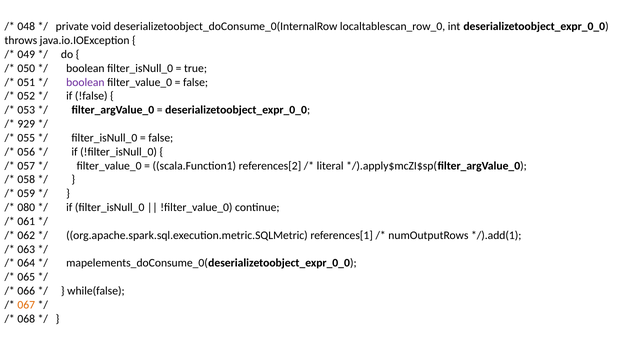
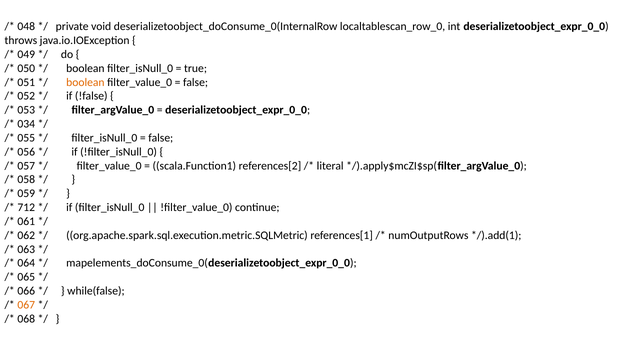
boolean at (85, 82) colour: purple -> orange
929: 929 -> 034
080: 080 -> 712
